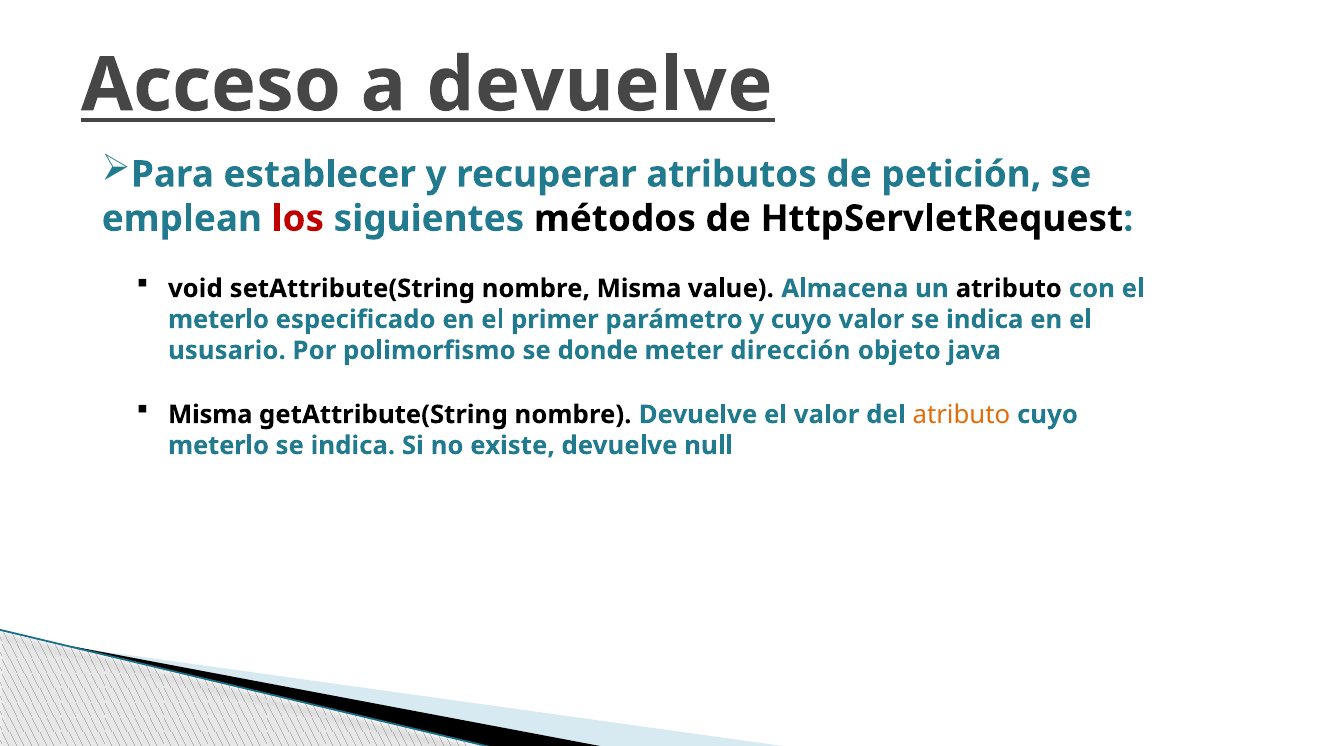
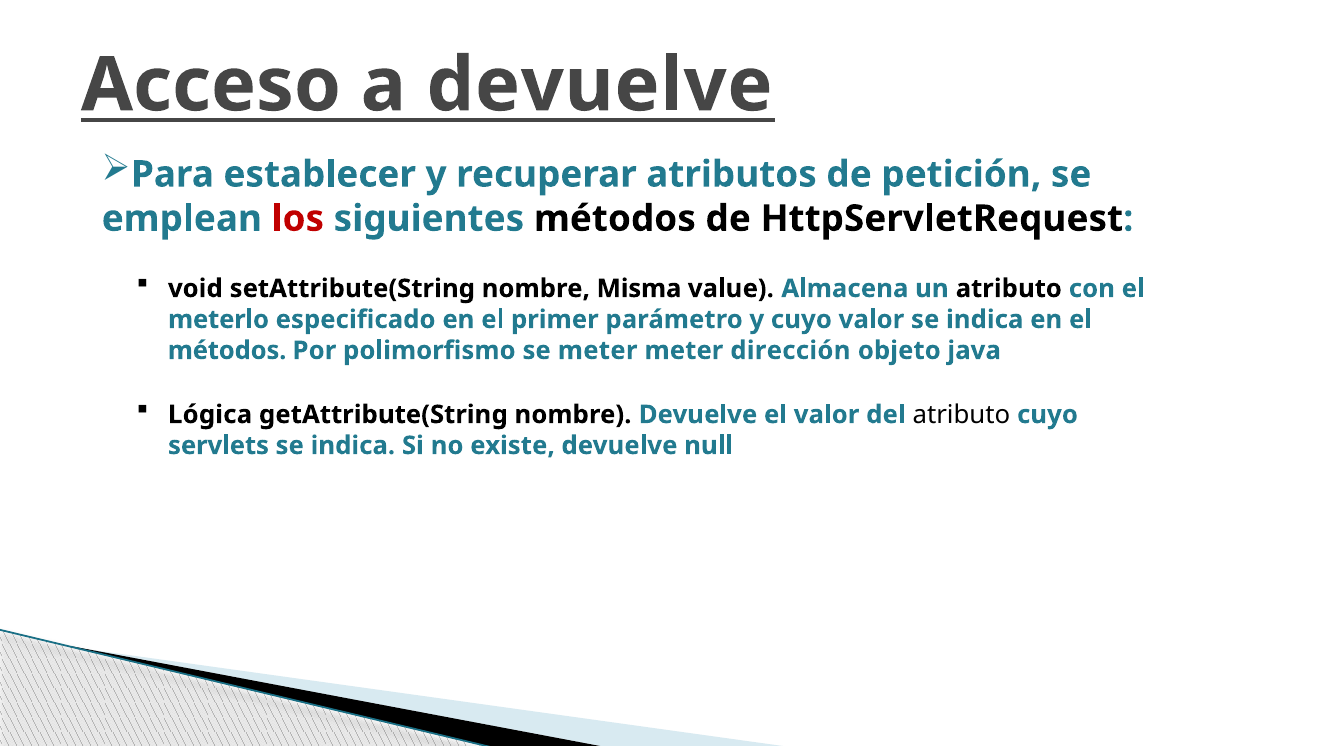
ususario at (227, 350): ususario -> métodos
se donde: donde -> meter
Misma at (210, 415): Misma -> Lógica
atributo at (961, 415) colour: orange -> black
meterlo at (219, 446): meterlo -> servlets
